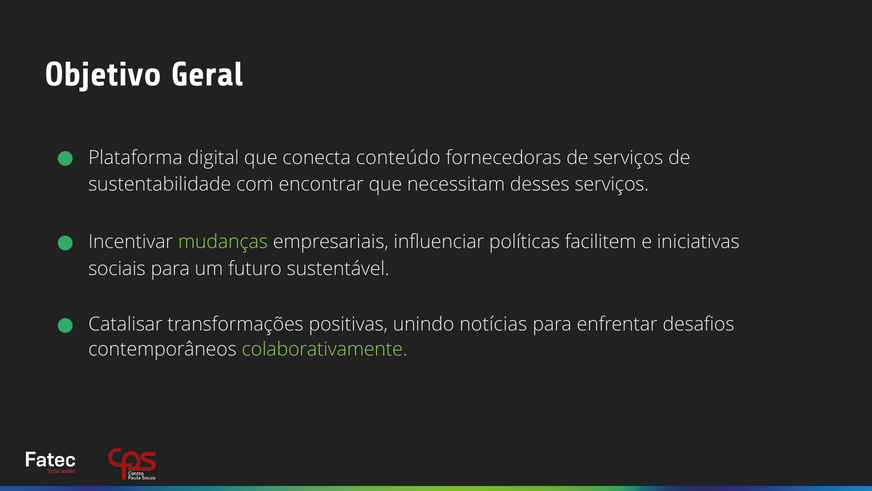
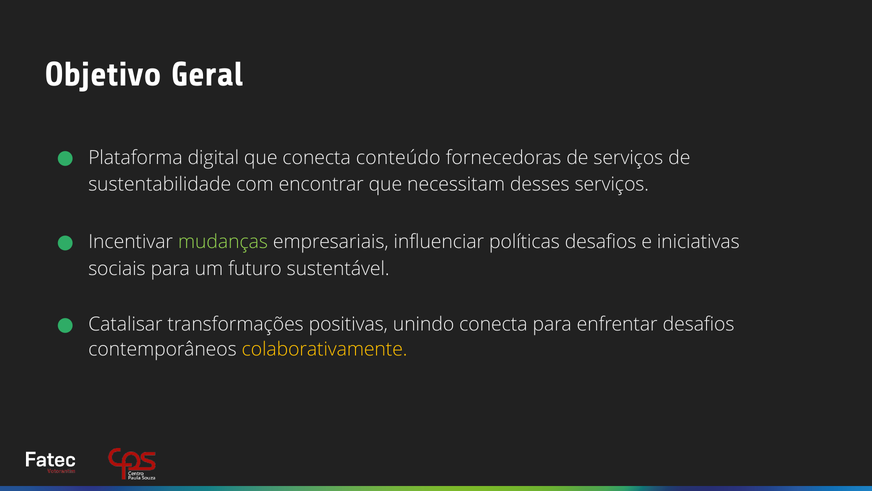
políticas facilitem: facilitem -> desafios
unindo notícias: notícias -> conecta
colaborativamente colour: light green -> yellow
